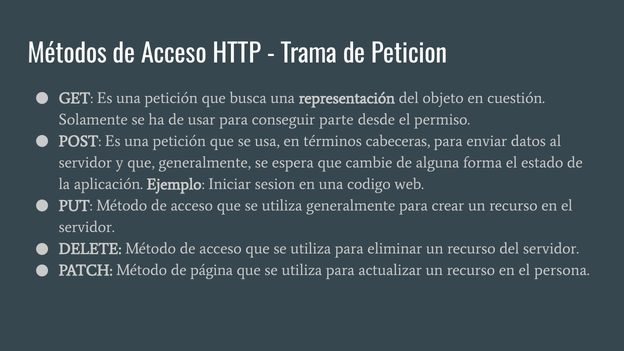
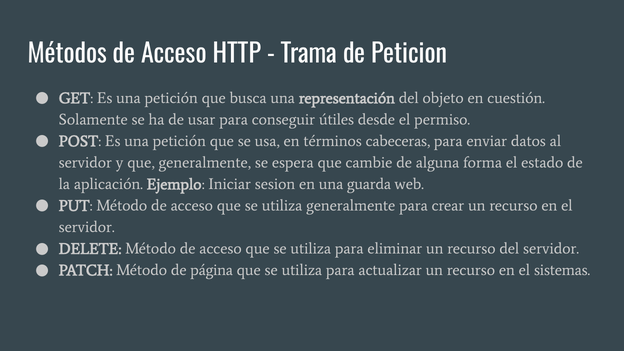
parte: parte -> útiles
codigo: codigo -> guarda
persona: persona -> sistemas
